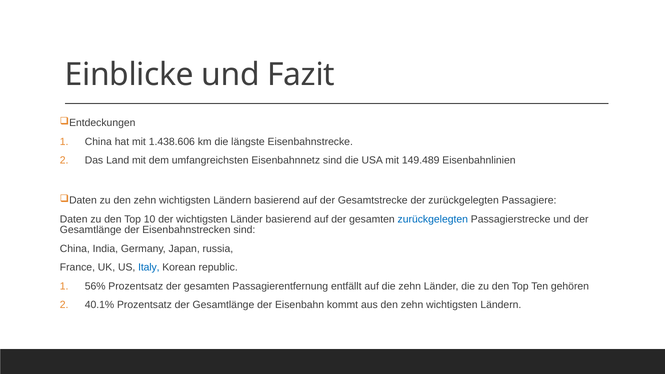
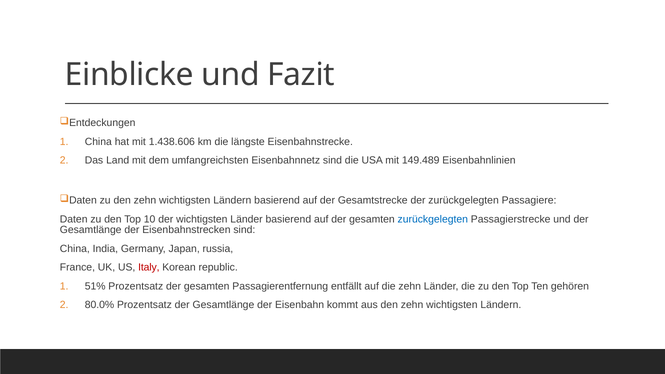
Italy colour: blue -> red
56%: 56% -> 51%
40.1%: 40.1% -> 80.0%
